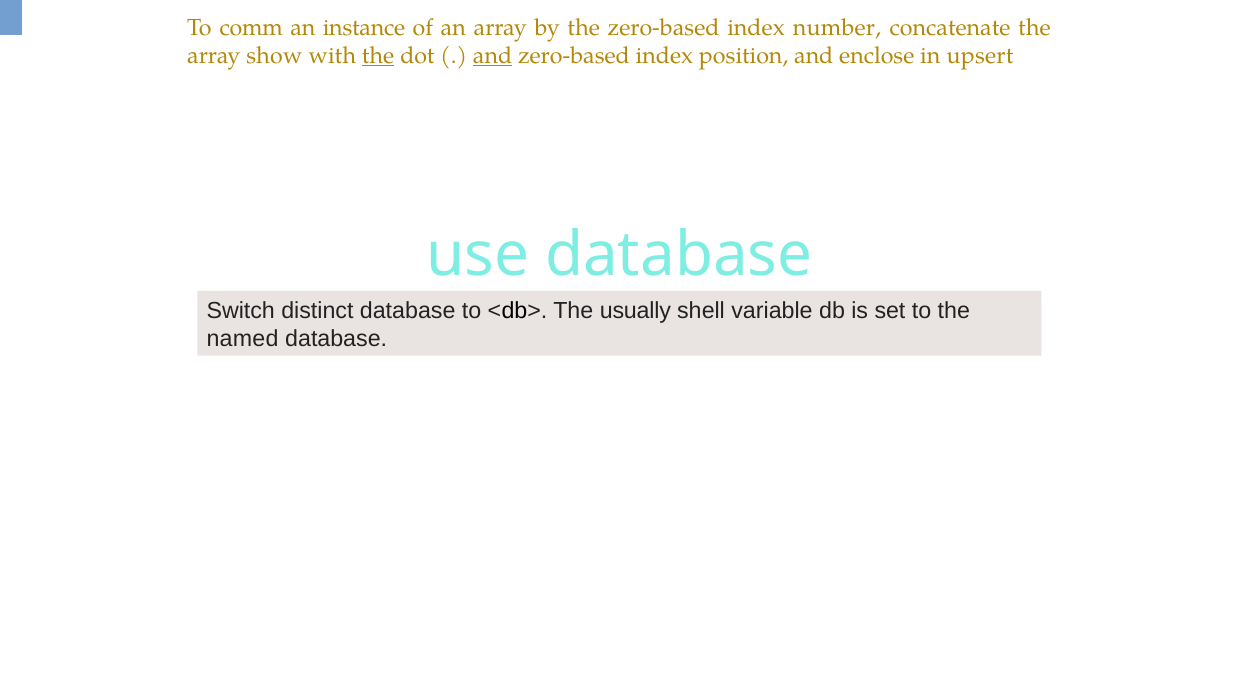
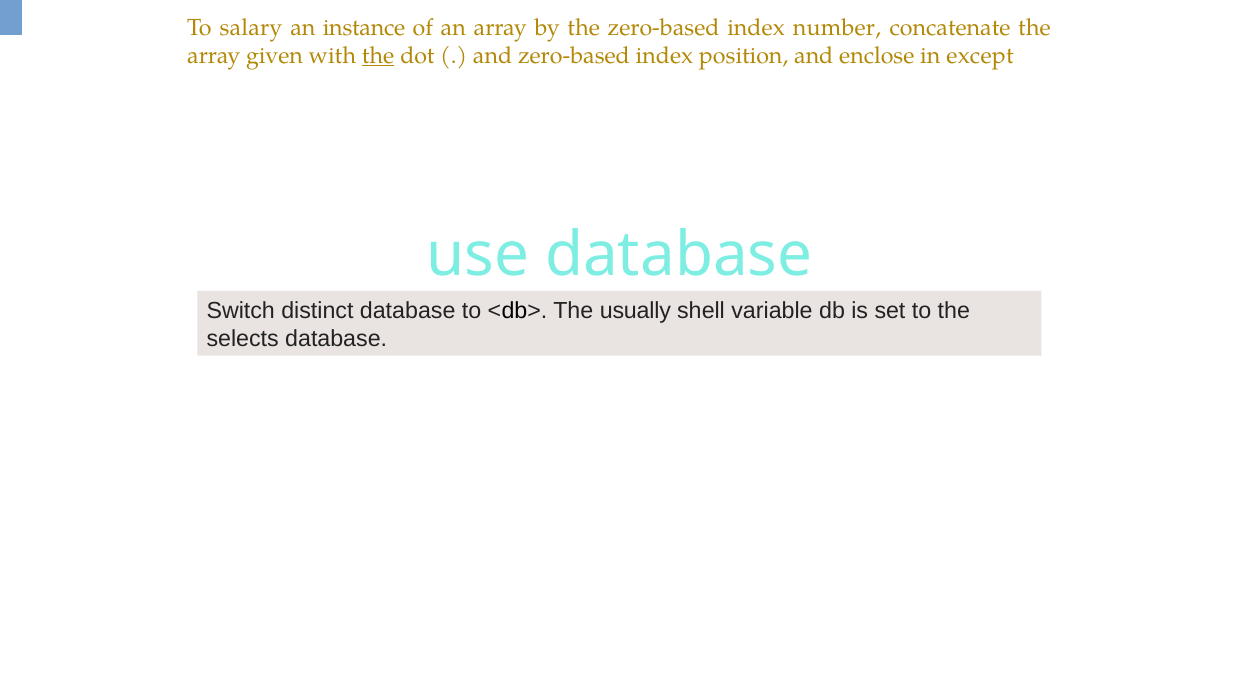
comm: comm -> salary
show: show -> given
and at (493, 56) underline: present -> none
upsert: upsert -> except
named: named -> selects
